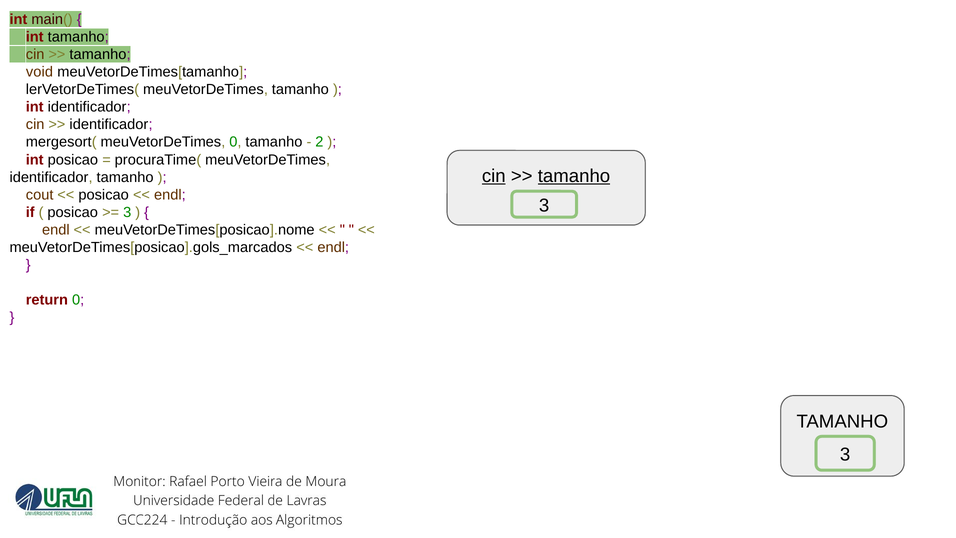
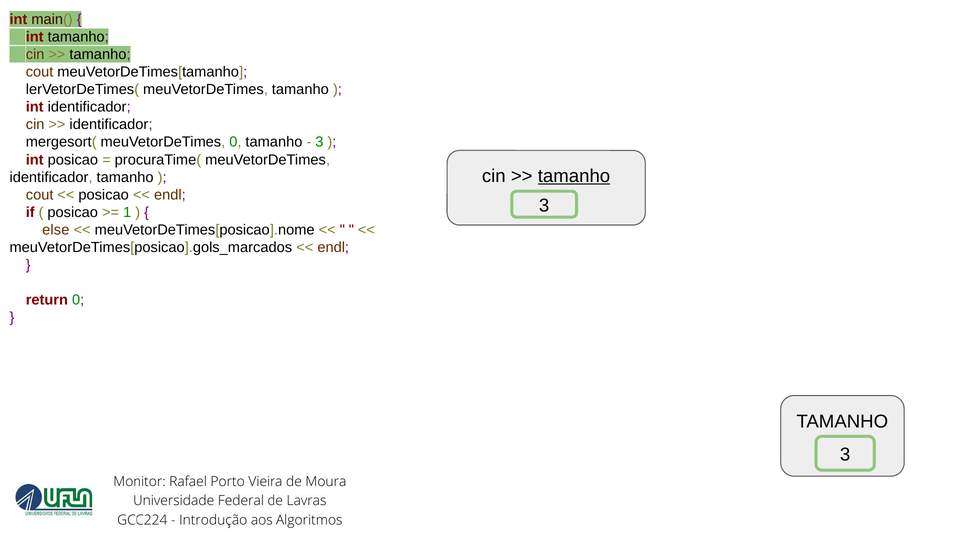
void at (40, 72): void -> cout
2 at (319, 142): 2 -> 3
cin at (494, 176) underline: present -> none
3 at (127, 212): 3 -> 1
endl at (56, 230): endl -> else
